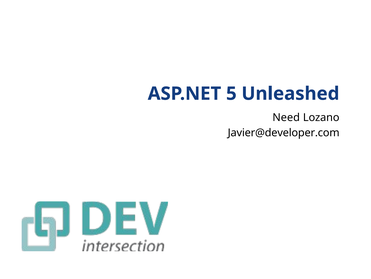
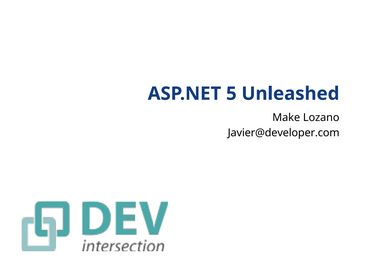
Need: Need -> Make
